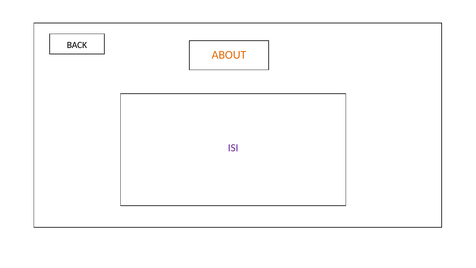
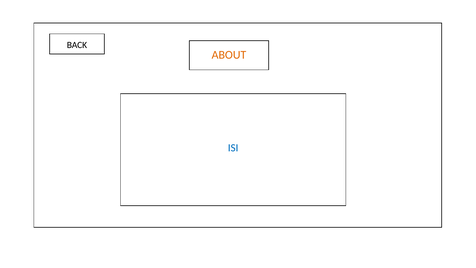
ISI colour: purple -> blue
